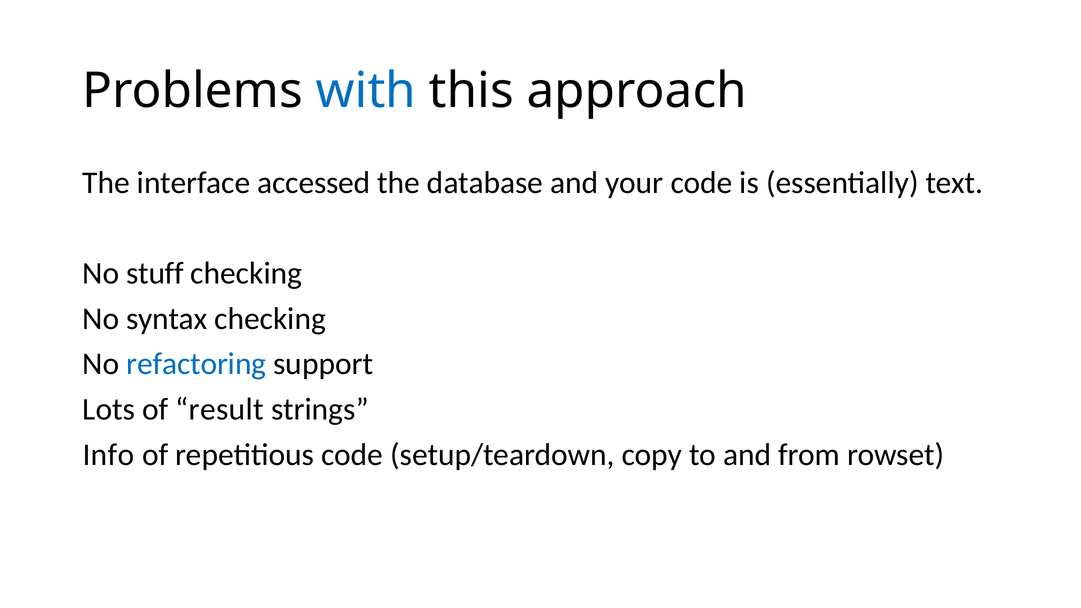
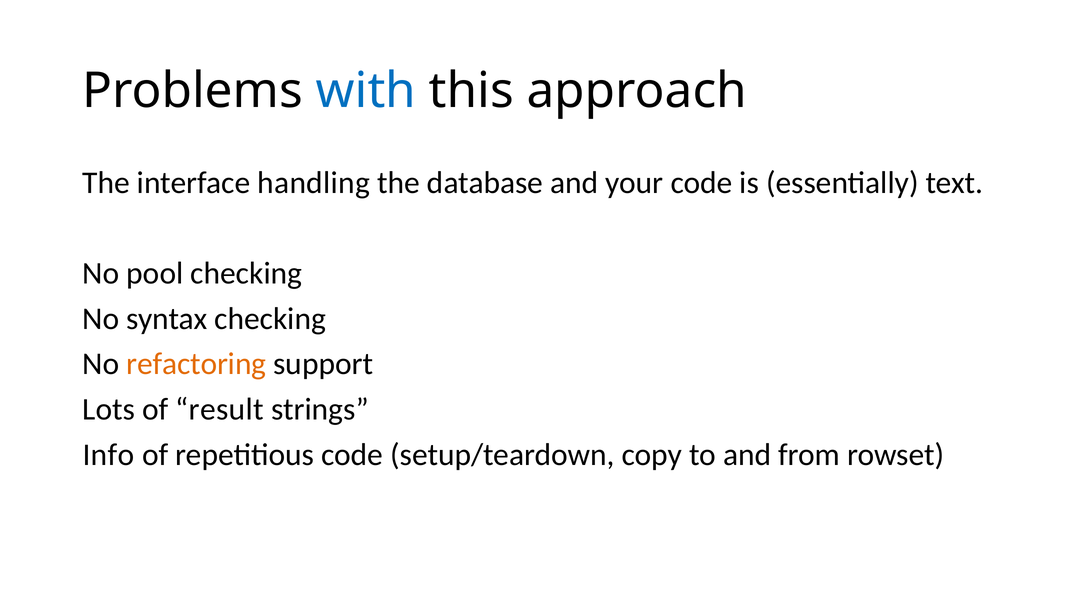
accessed: accessed -> handling
stuff: stuff -> pool
refactoring colour: blue -> orange
